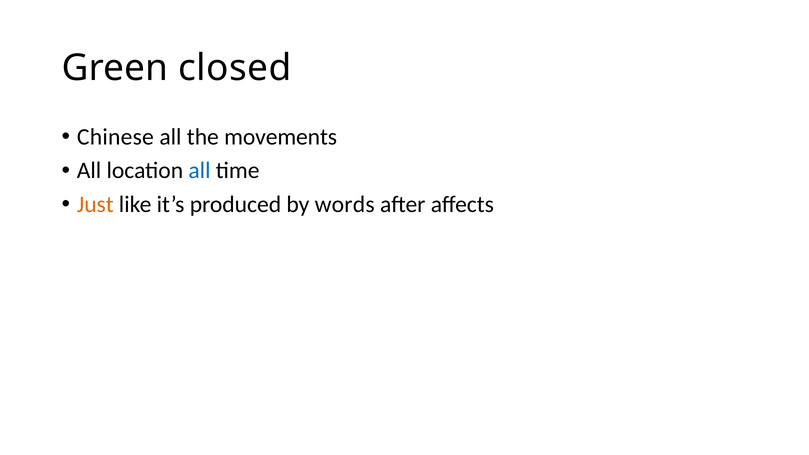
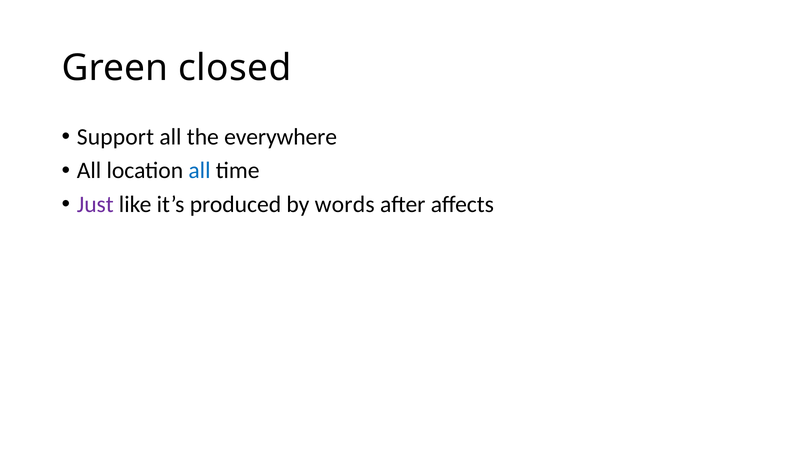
Chinese: Chinese -> Support
movements: movements -> everywhere
Just colour: orange -> purple
